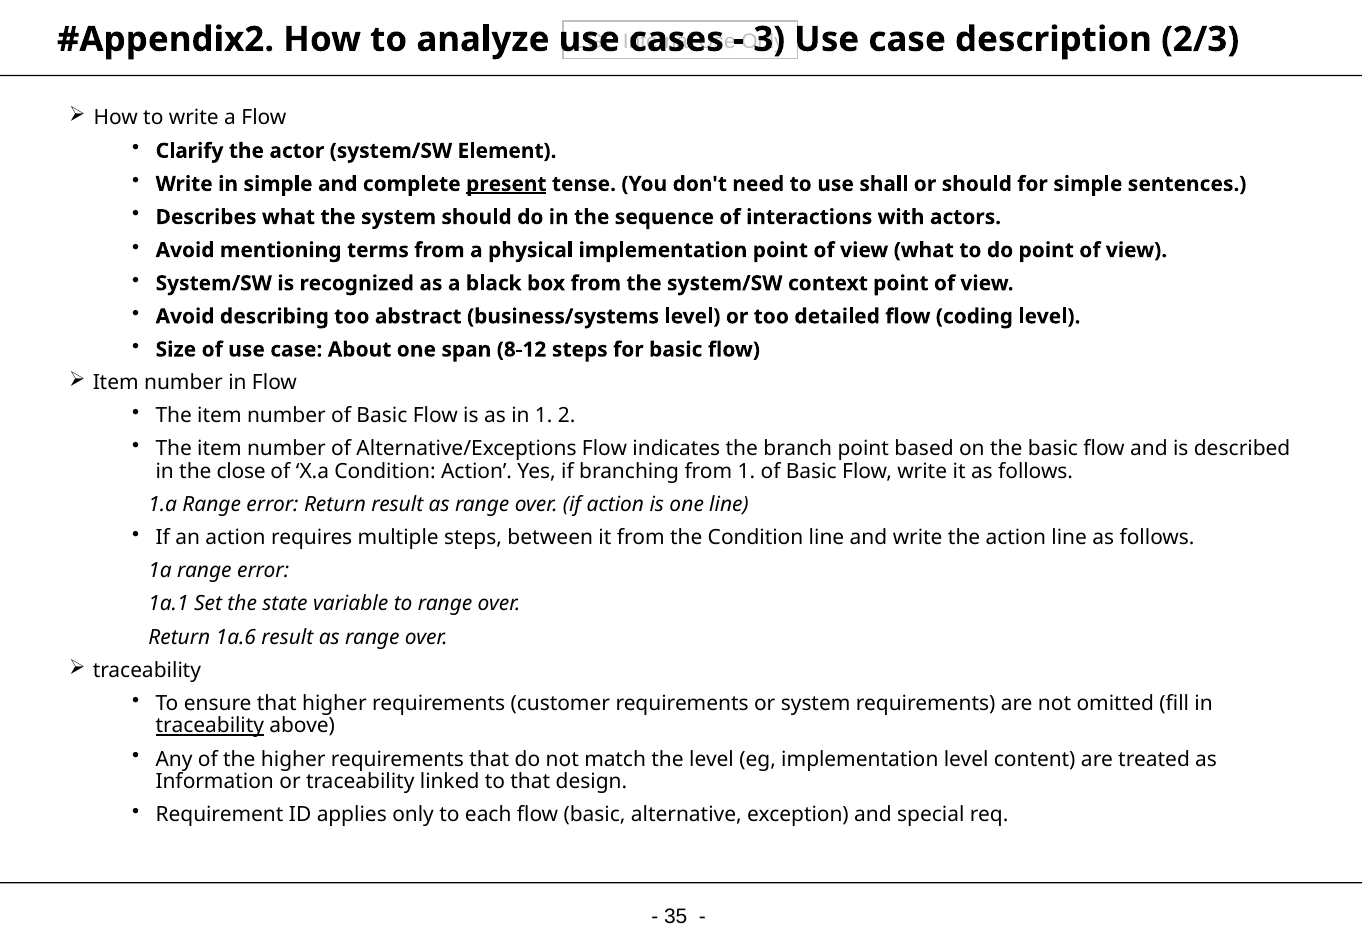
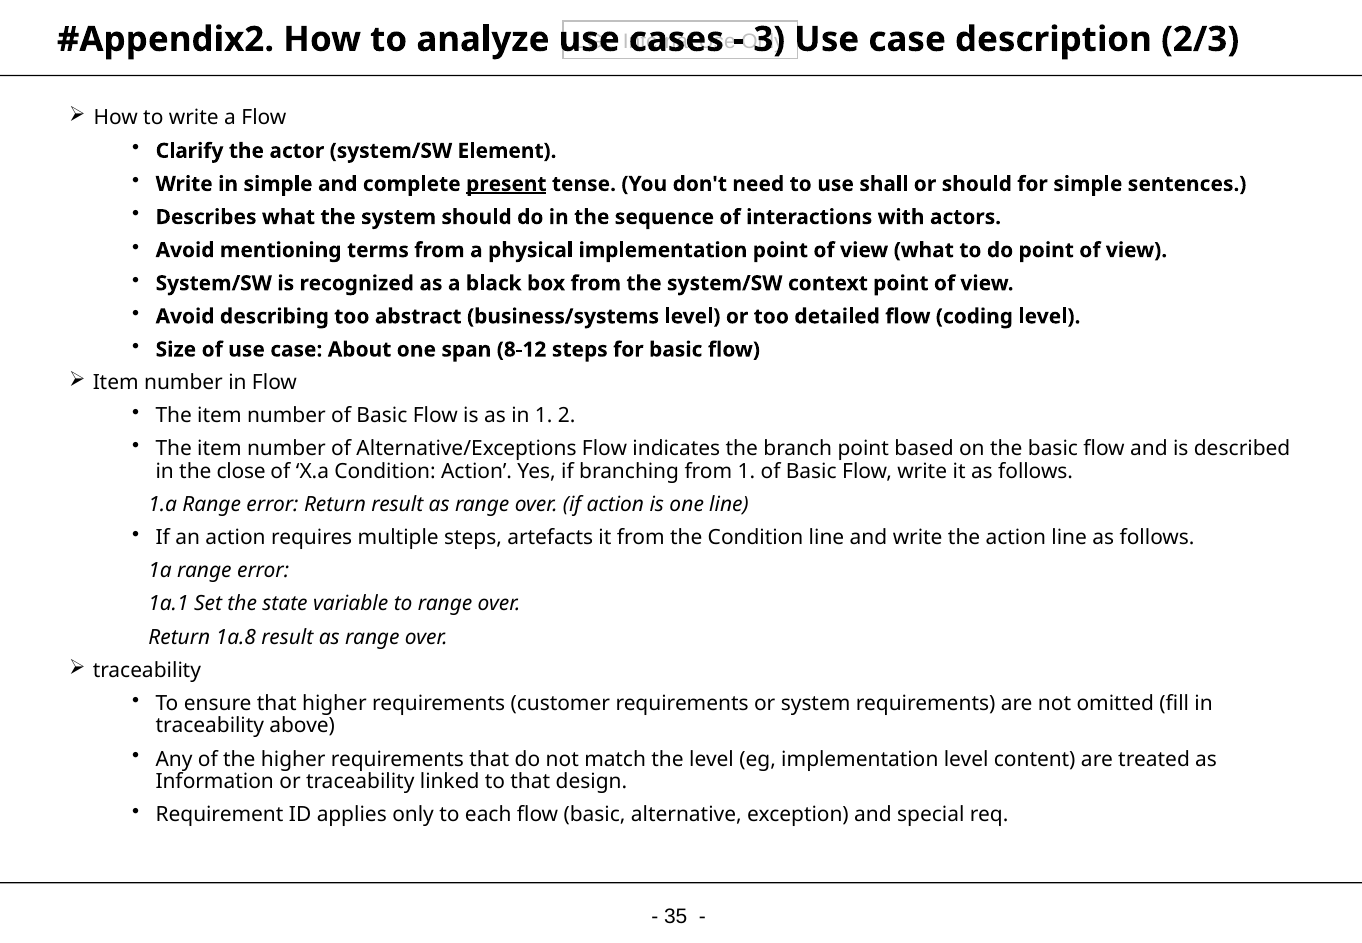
between: between -> artefacts
1a.6: 1a.6 -> 1a.8
traceability at (210, 726) underline: present -> none
